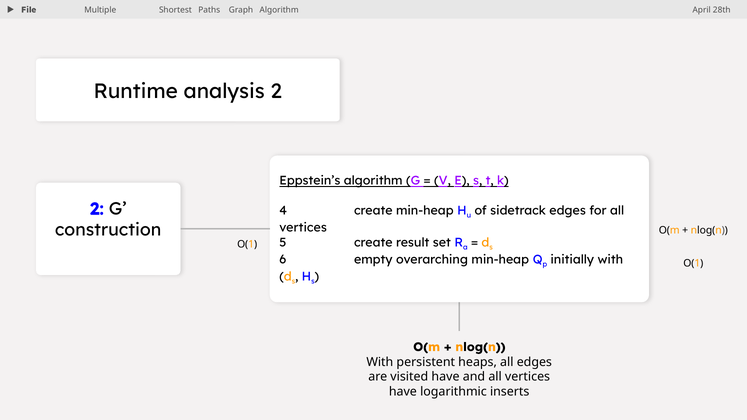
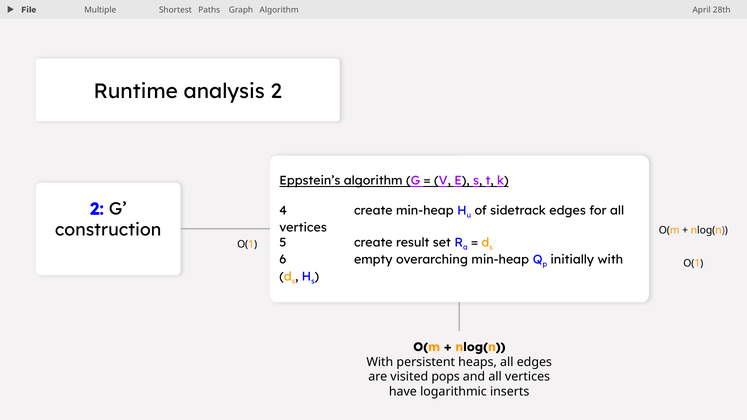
visited have: have -> pops
